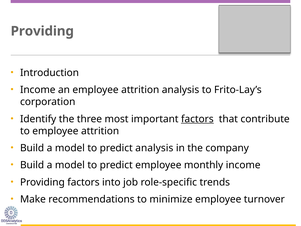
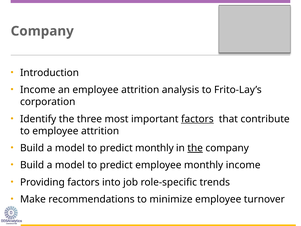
Providing at (42, 31): Providing -> Company
predict analysis: analysis -> monthly
the at (195, 148) underline: none -> present
